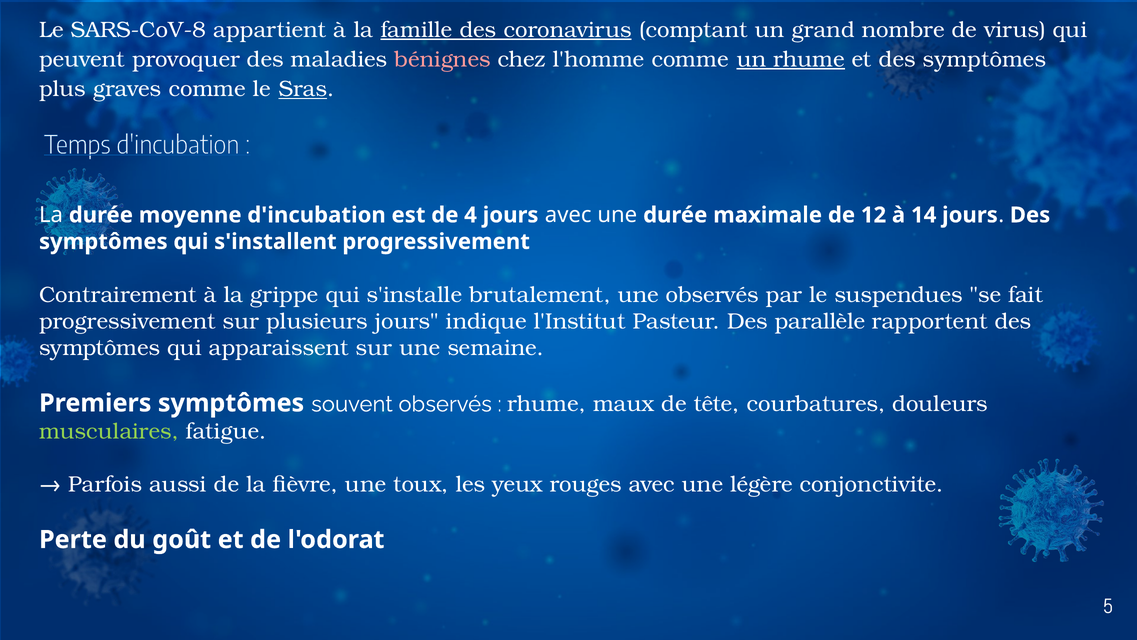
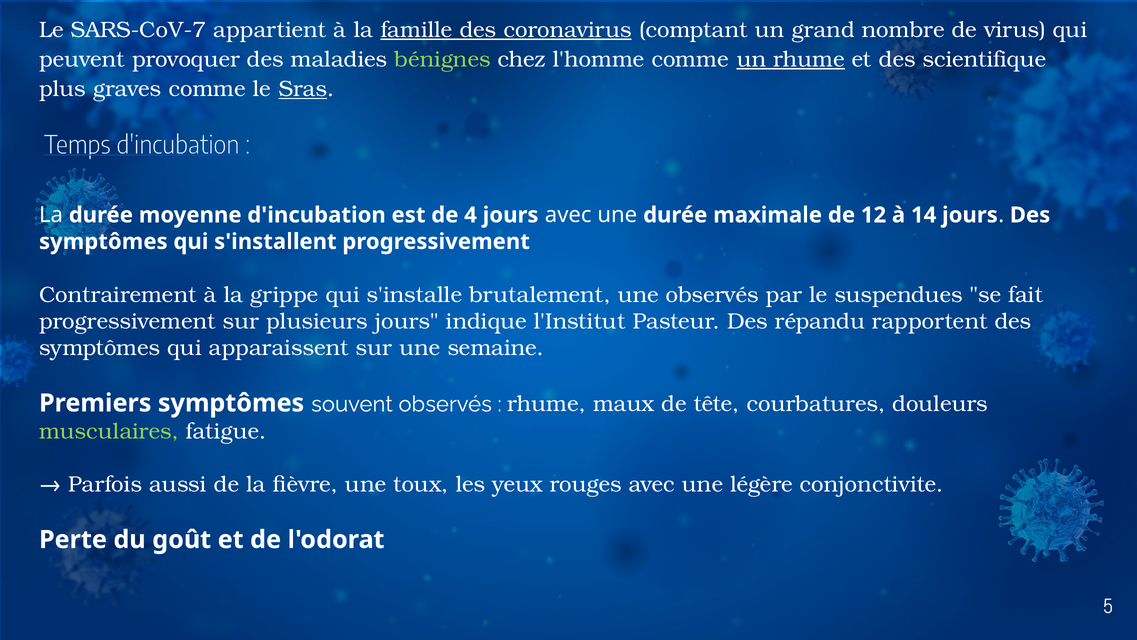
SARS-CoV-8: SARS-CoV-8 -> SARS-CoV-7
bénignes colour: pink -> light green
et des symptômes: symptômes -> scientifique
parallèle: parallèle -> répandu
